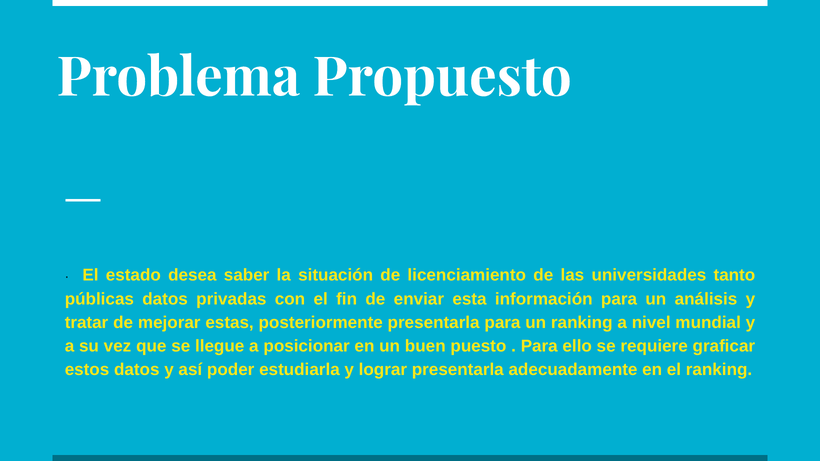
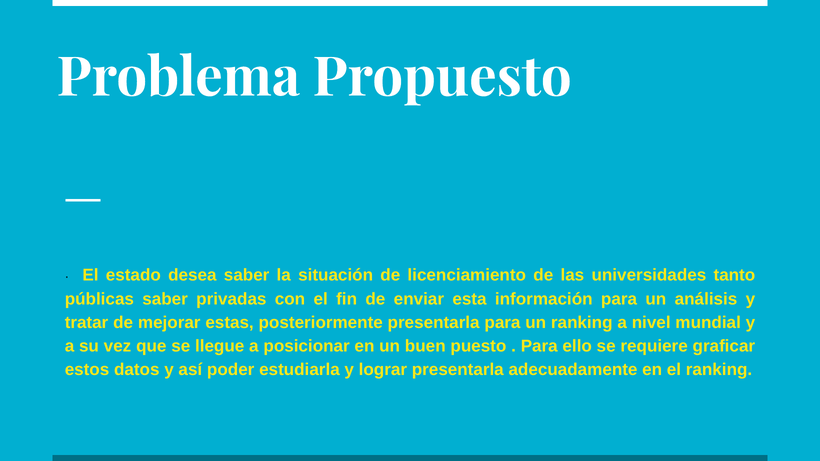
públicas datos: datos -> saber
